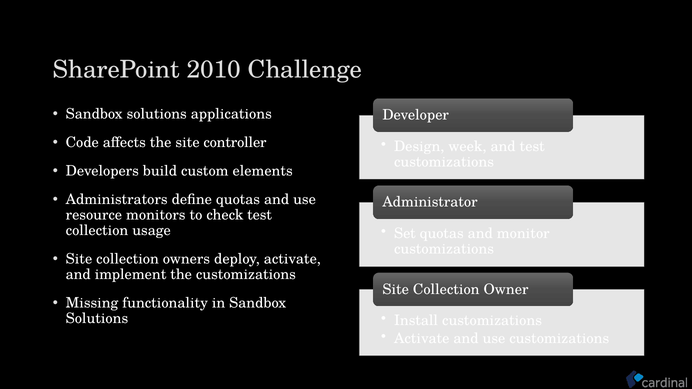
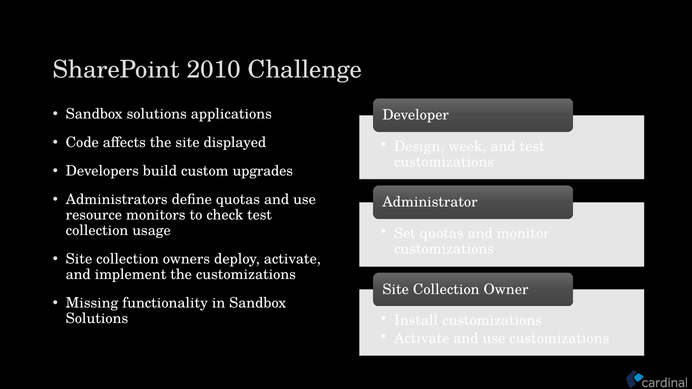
controller: controller -> displayed
elements: elements -> upgrades
